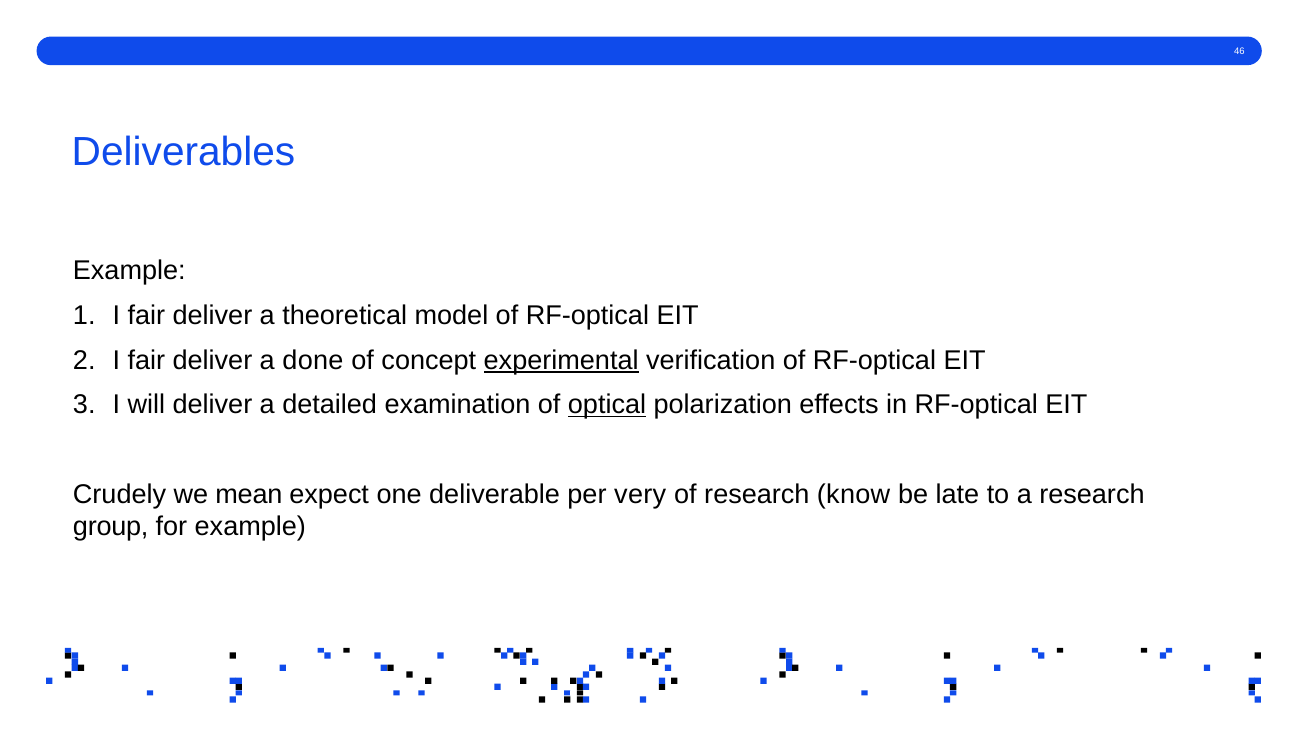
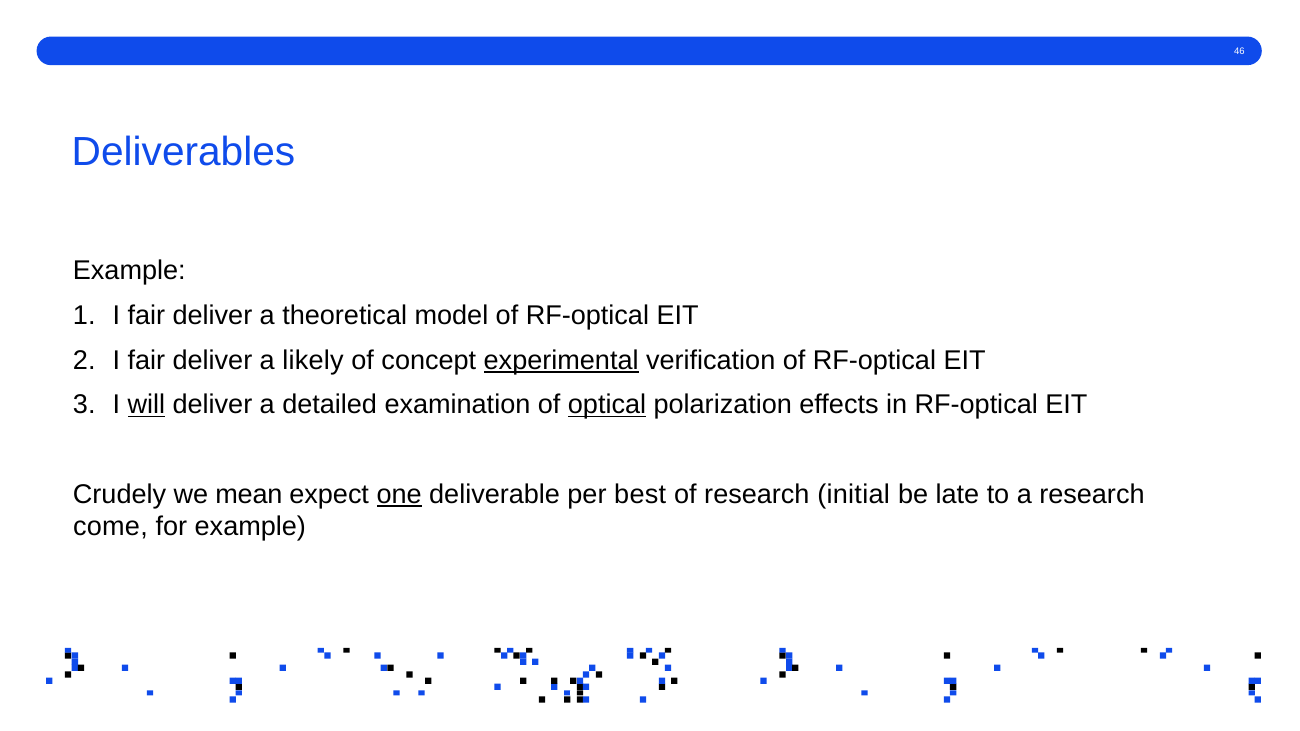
done: done -> likely
will underline: none -> present
one underline: none -> present
very: very -> best
know: know -> initial
group: group -> come
